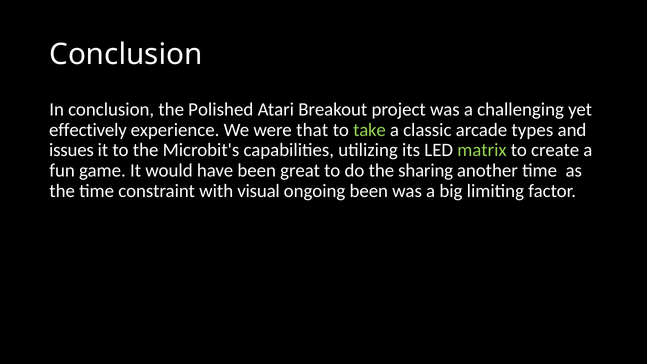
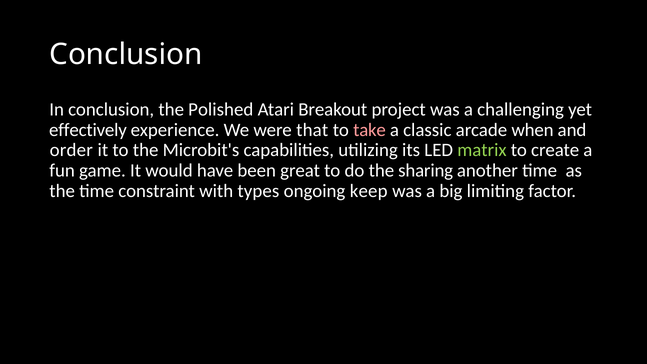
take colour: light green -> pink
types: types -> when
issues: issues -> order
visual: visual -> types
ongoing been: been -> keep
